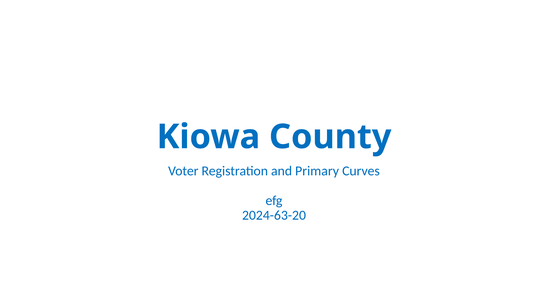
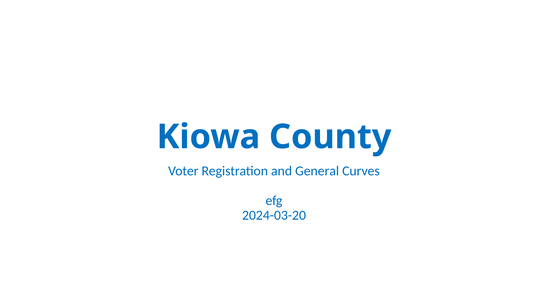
Primary: Primary -> General
2024-63-20: 2024-63-20 -> 2024-03-20
